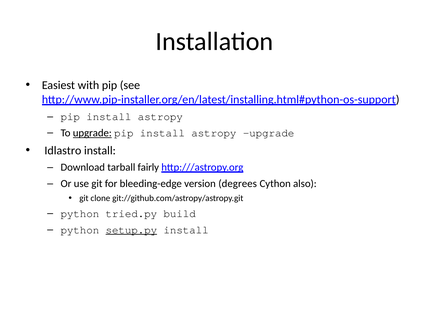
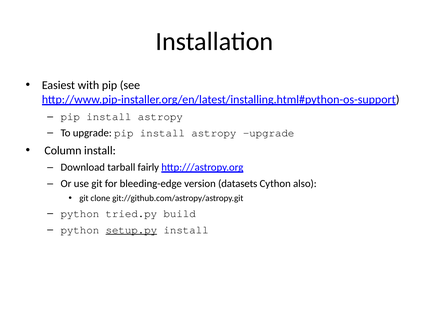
upgrade at (92, 133) underline: present -> none
Idlastro: Idlastro -> Column
degrees: degrees -> datasets
